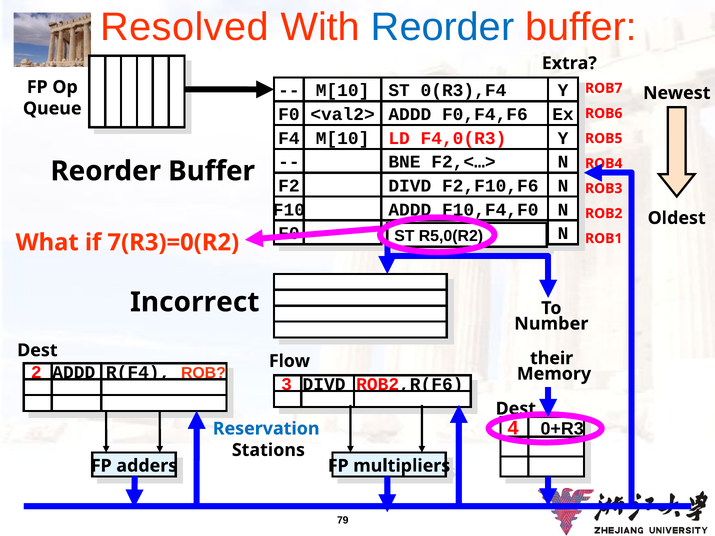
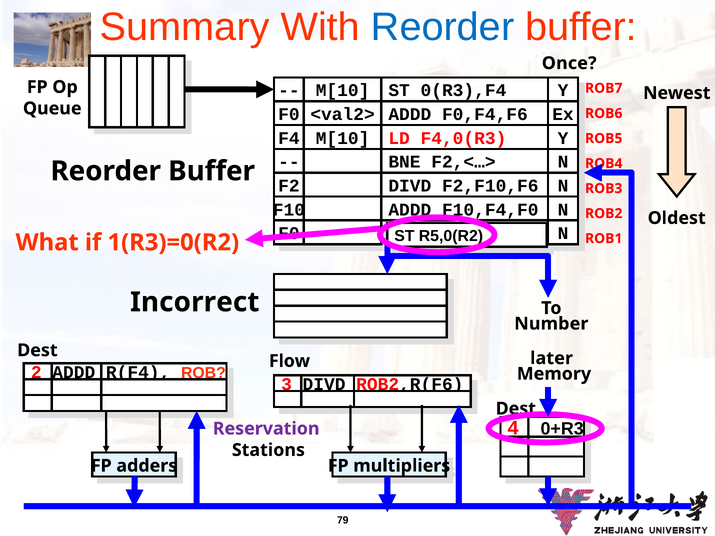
Resolved: Resolved -> Summary
Extra: Extra -> Once
7(R3)=0(R2: 7(R3)=0(R2 -> 1(R3)=0(R2
their: their -> later
Reservation colour: blue -> purple
